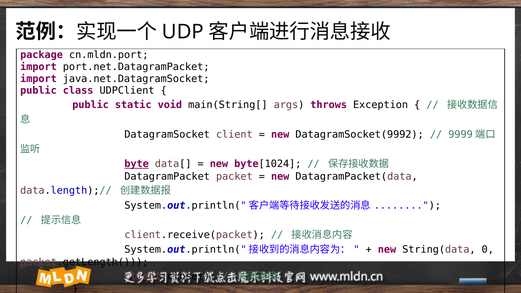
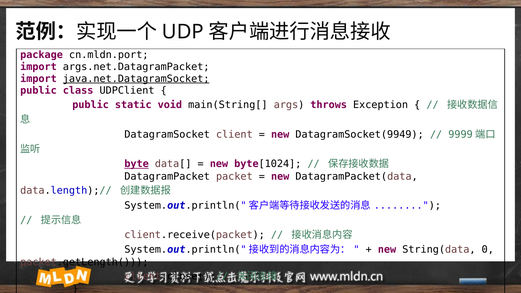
port.net.DatagramPacket: port.net.DatagramPacket -> args.net.DatagramPacket
java.net.DatagramSocket underline: none -> present
DatagramSocket(9992: DatagramSocket(9992 -> DatagramSocket(9949
